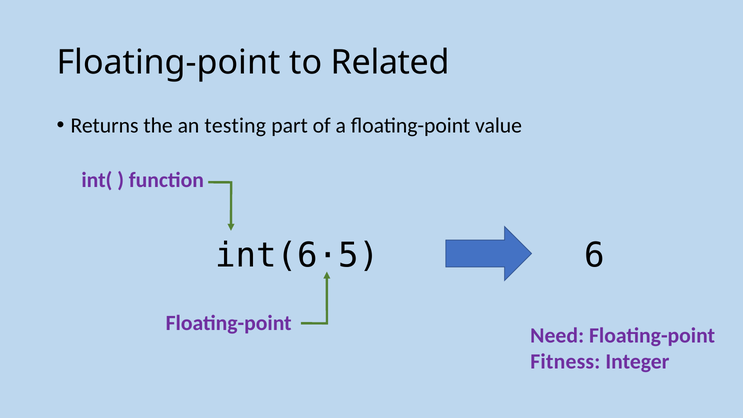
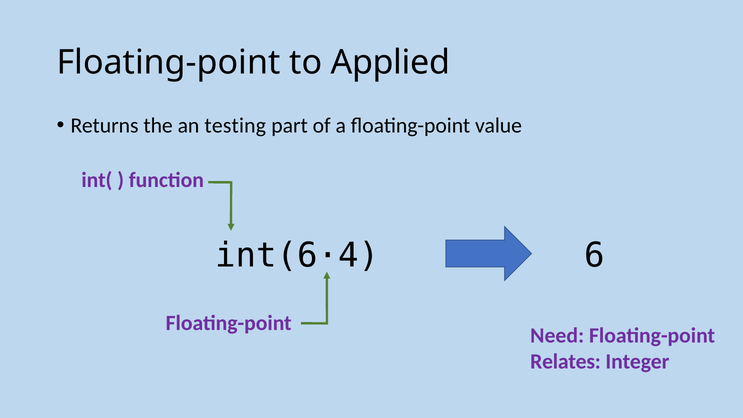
Related: Related -> Applied
int(6·5: int(6·5 -> int(6·4
Fitness: Fitness -> Relates
